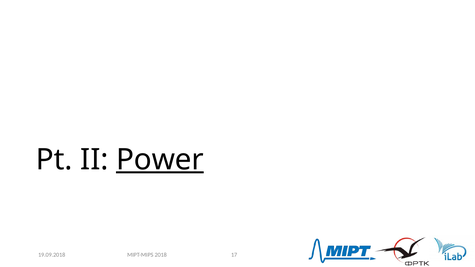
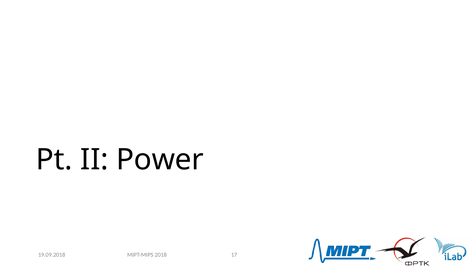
Power underline: present -> none
